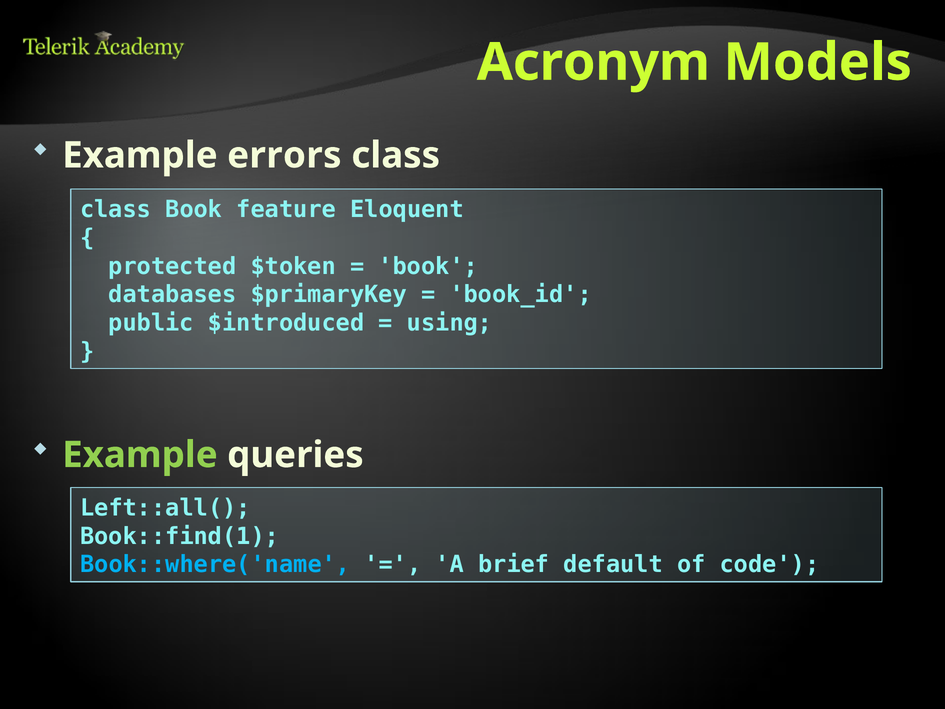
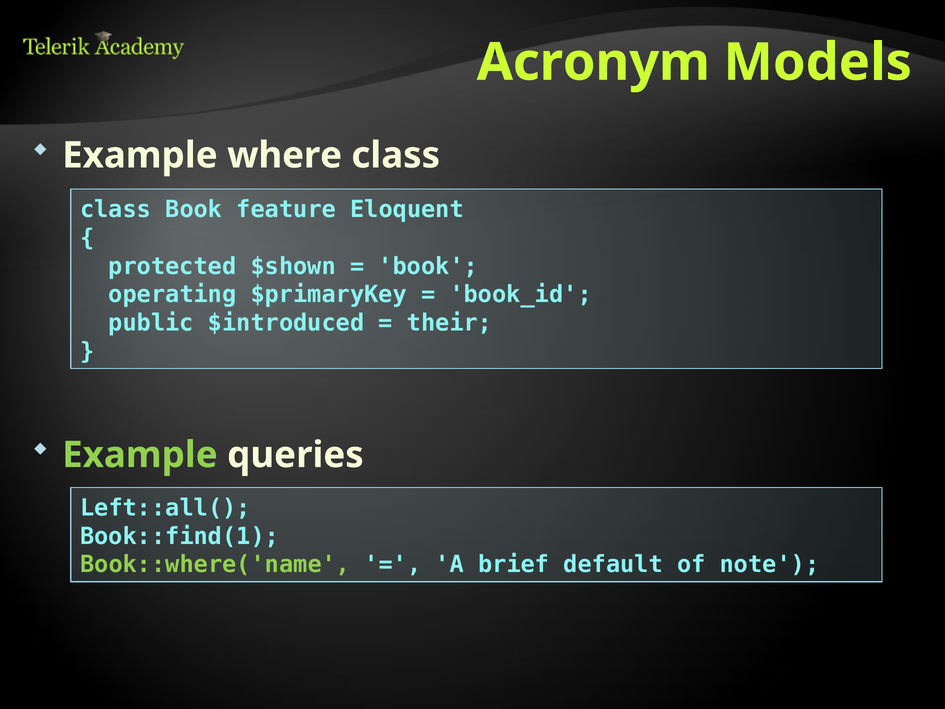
errors: errors -> where
$token: $token -> $shown
databases: databases -> operating
using: using -> their
Book::where('name colour: light blue -> light green
code: code -> note
